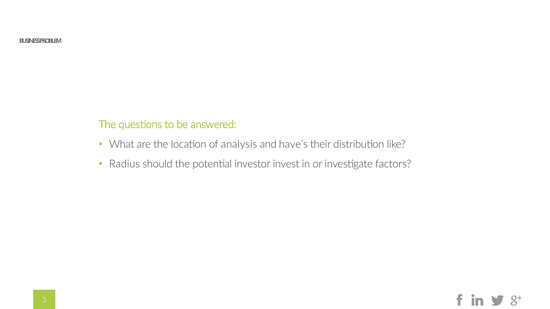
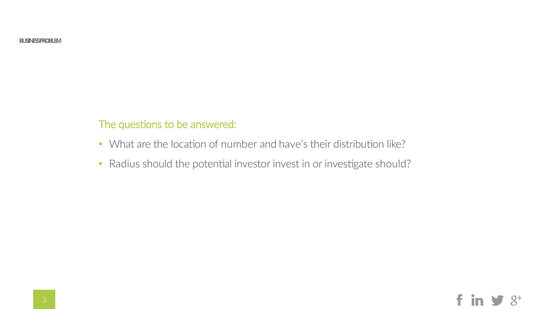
analysis: analysis -> number
investigate factors: factors -> should
